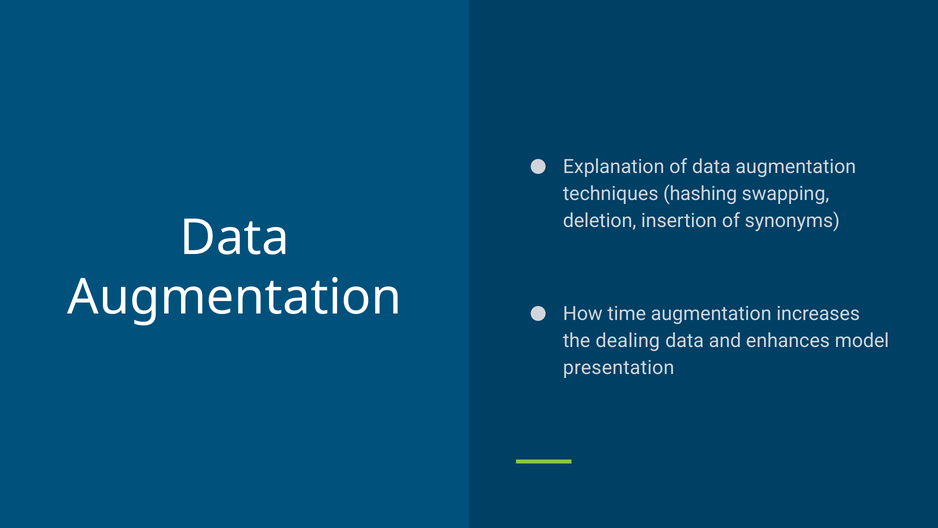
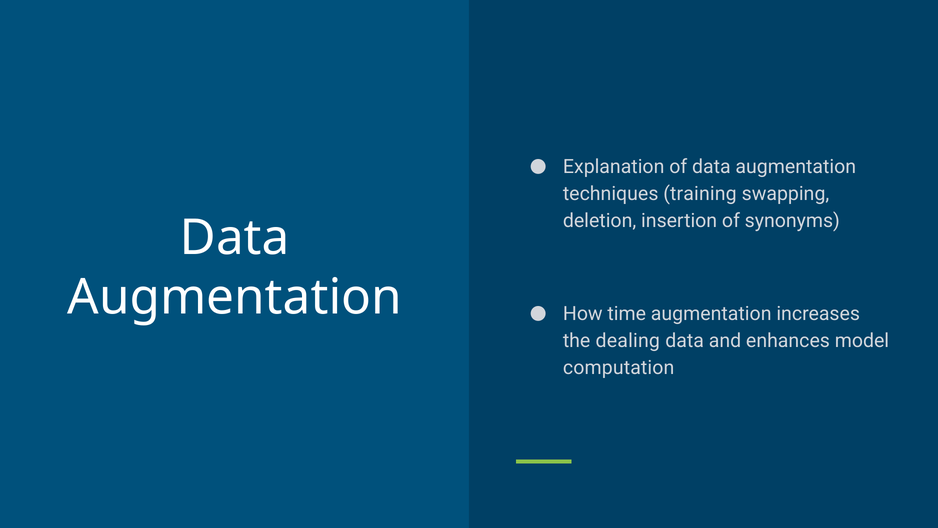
hashing: hashing -> training
presentation: presentation -> computation
